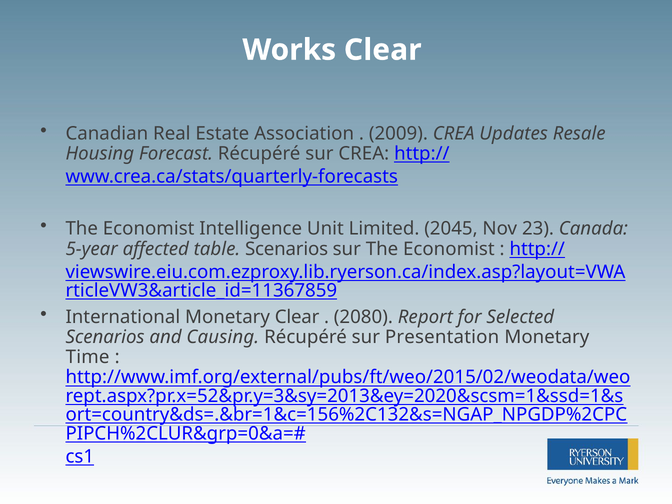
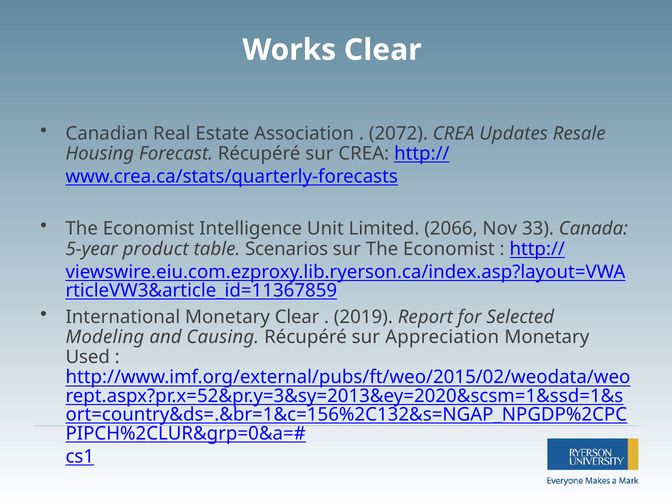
2009: 2009 -> 2072
2045: 2045 -> 2066
23: 23 -> 33
affected: affected -> product
2080: 2080 -> 2019
Scenarios at (105, 337): Scenarios -> Modeling
Presentation: Presentation -> Appreciation
Time: Time -> Used
